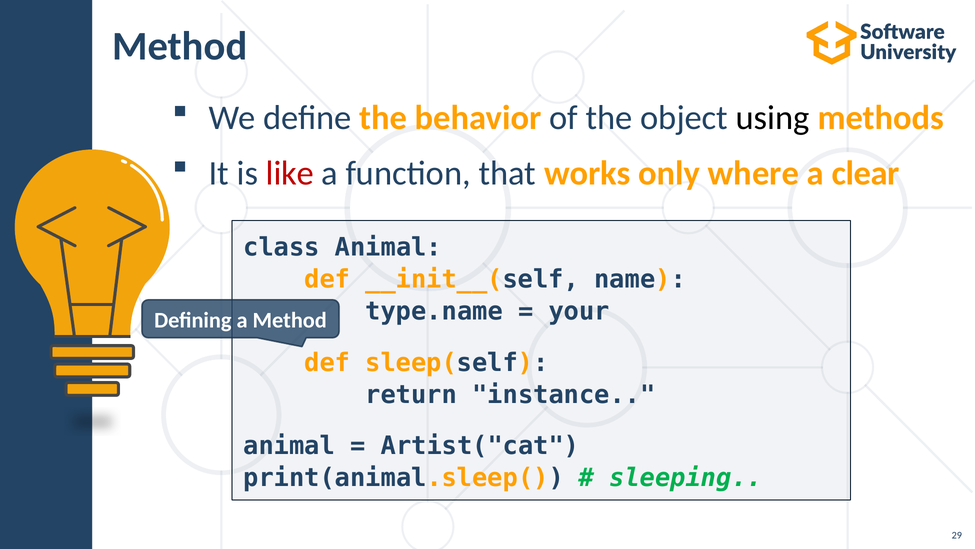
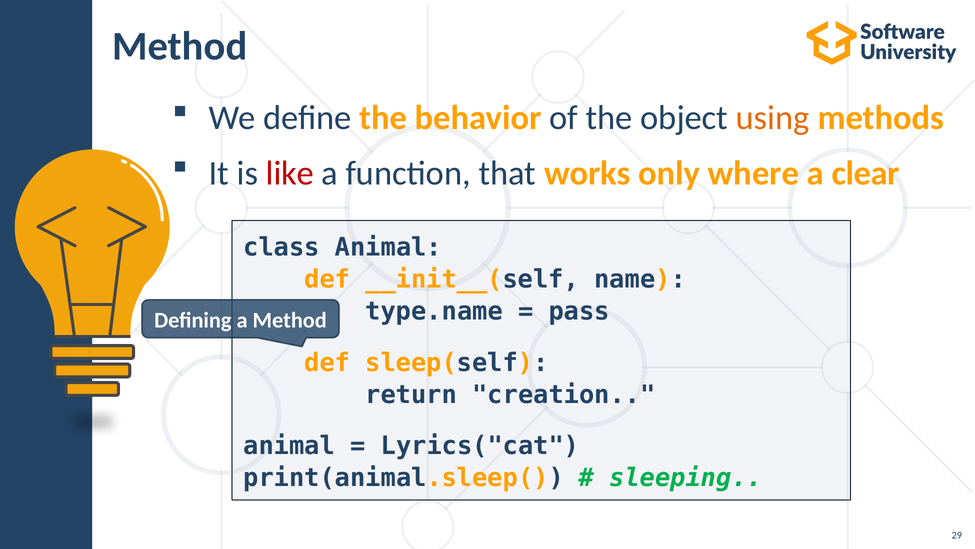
using colour: black -> orange
your: your -> pass
instance: instance -> creation
Artist("cat: Artist("cat -> Lyrics("cat
